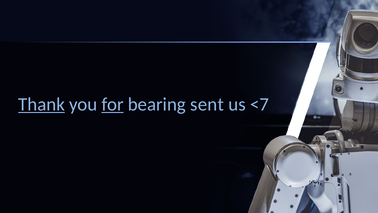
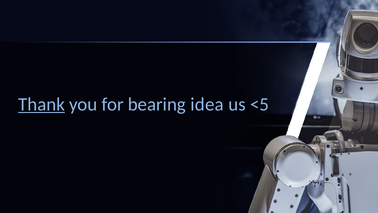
for underline: present -> none
sent: sent -> idea
<7: <7 -> <5
